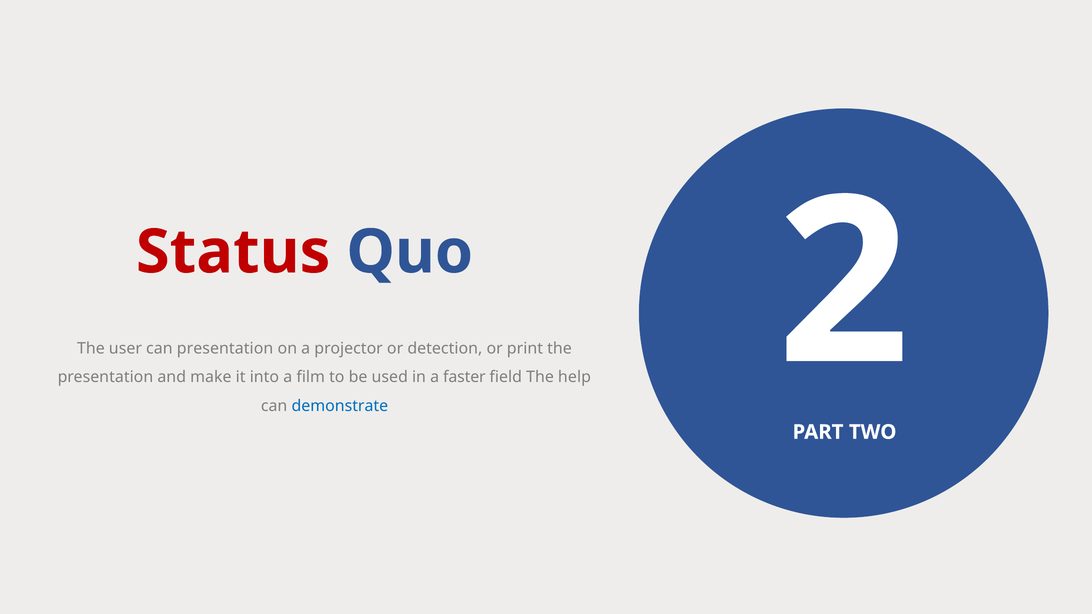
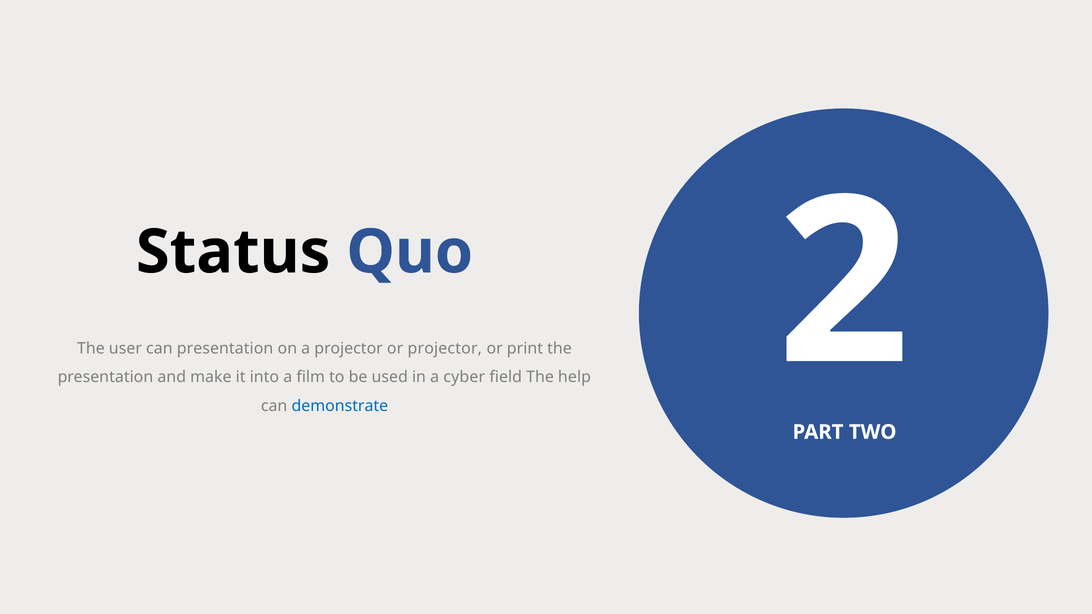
Status colour: red -> black
or detection: detection -> projector
faster: faster -> cyber
